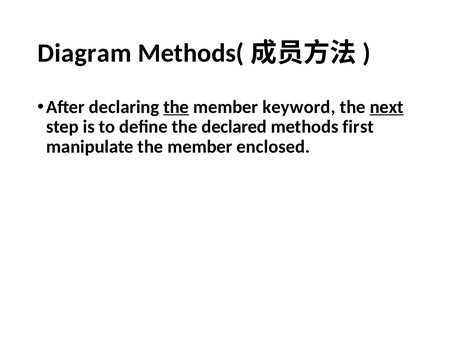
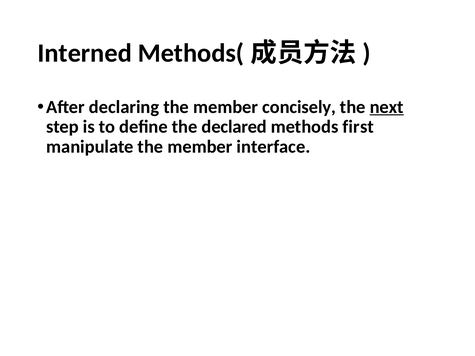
Diagram: Diagram -> Interned
the at (176, 107) underline: present -> none
keyword: keyword -> concisely
enclosed: enclosed -> interface
